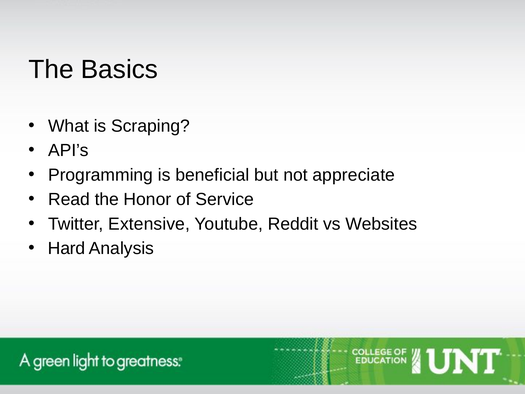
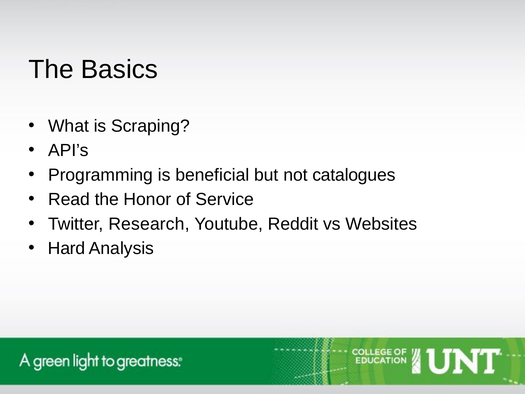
appreciate: appreciate -> catalogues
Extensive: Extensive -> Research
